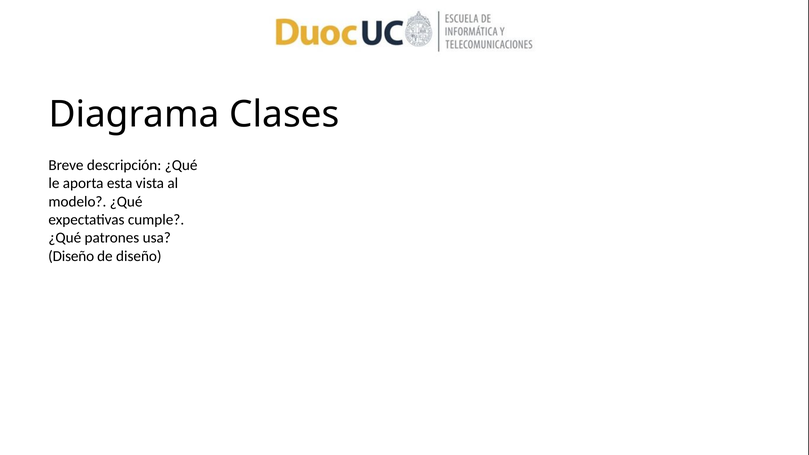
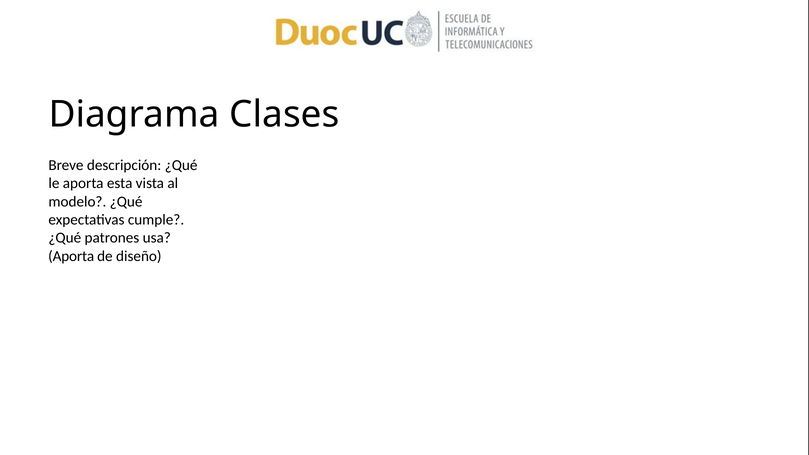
Diseño at (71, 256): Diseño -> Aporta
